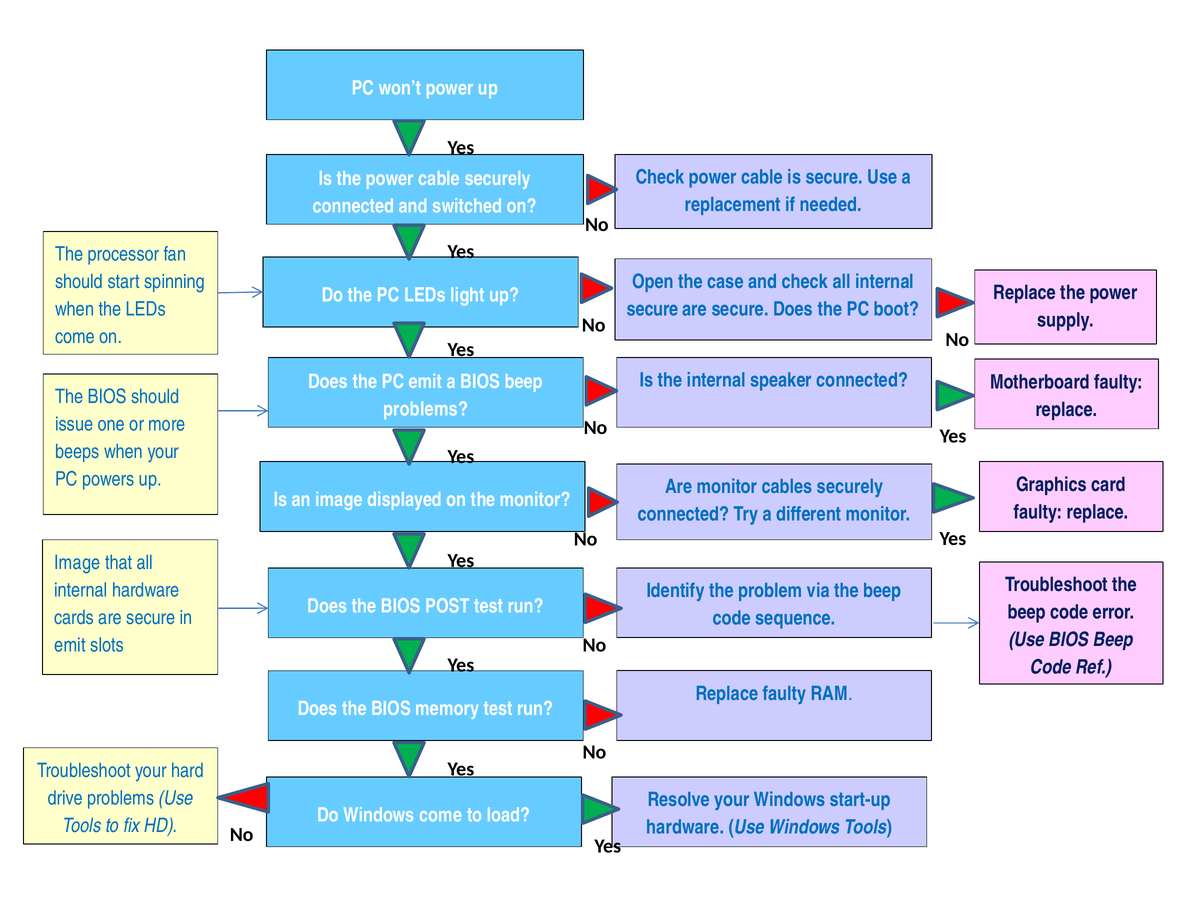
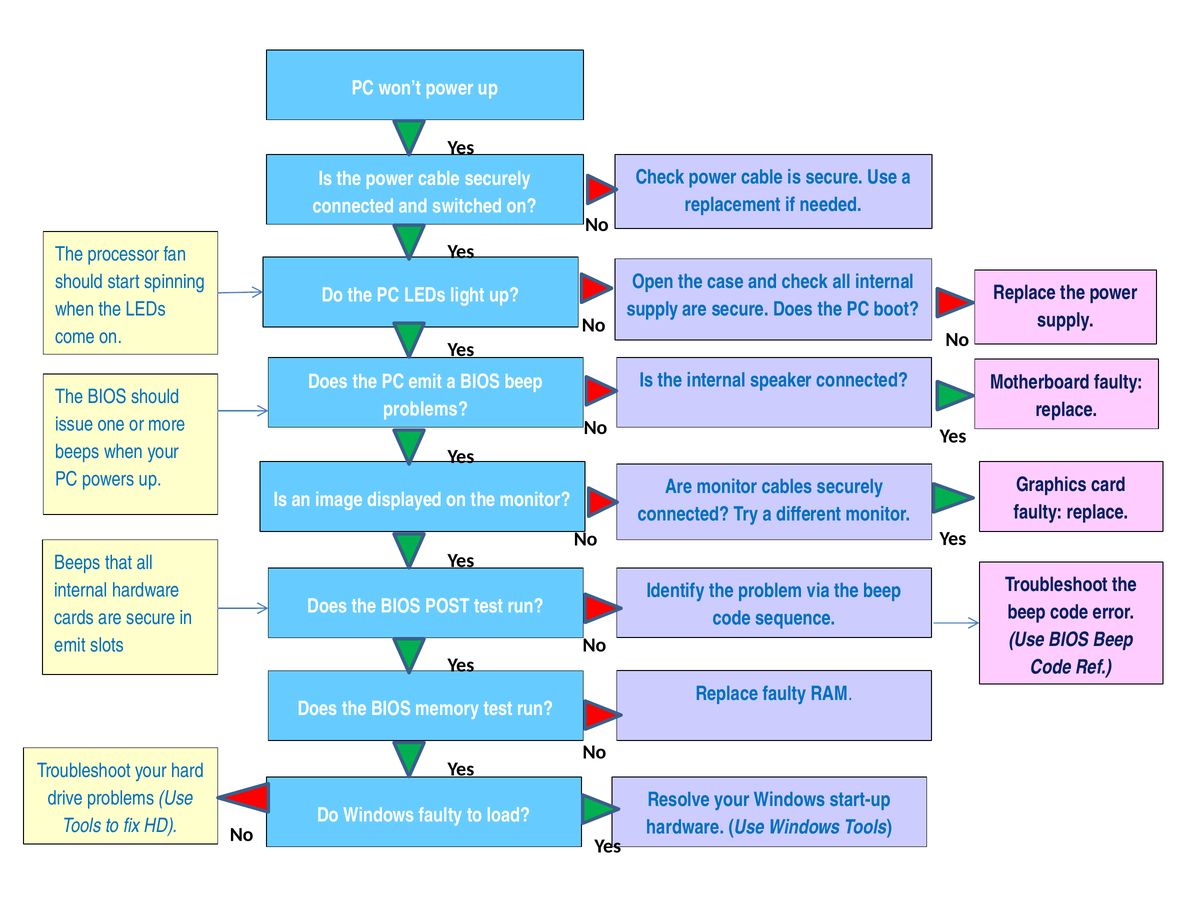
secure at (653, 309): secure -> supply
Image at (77, 563): Image -> Beeps
Windows come: come -> faulty
